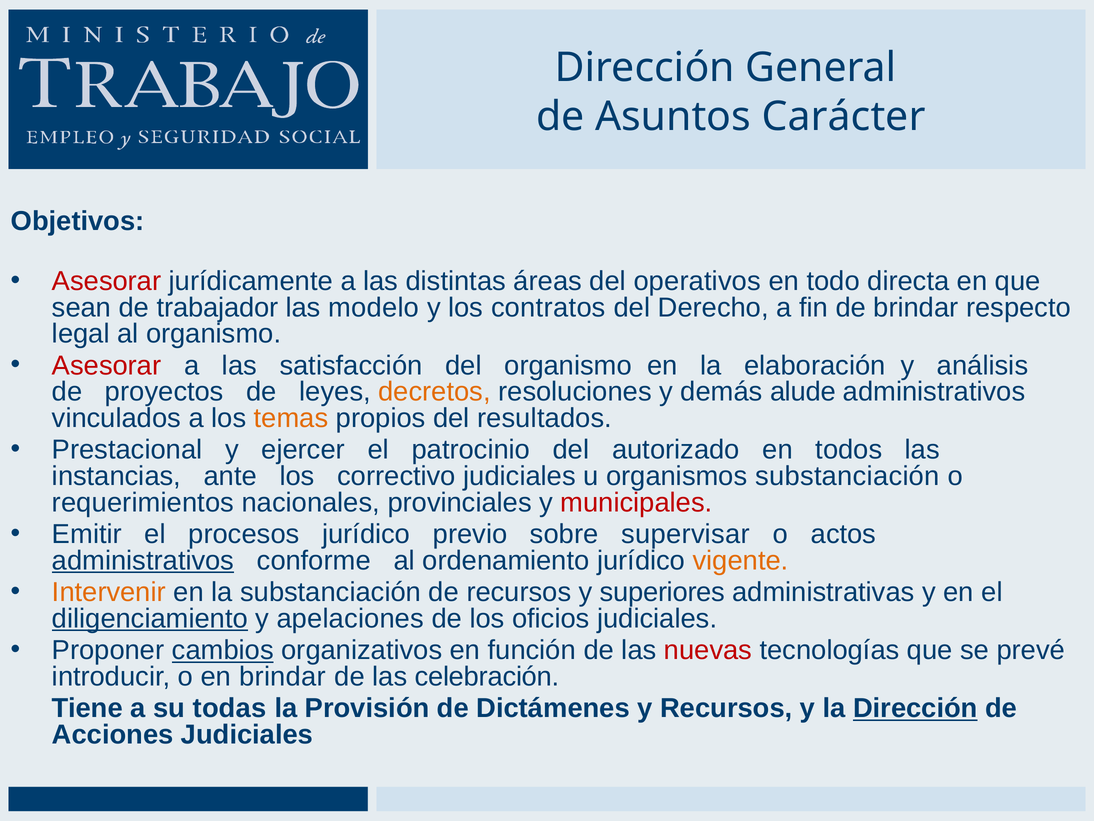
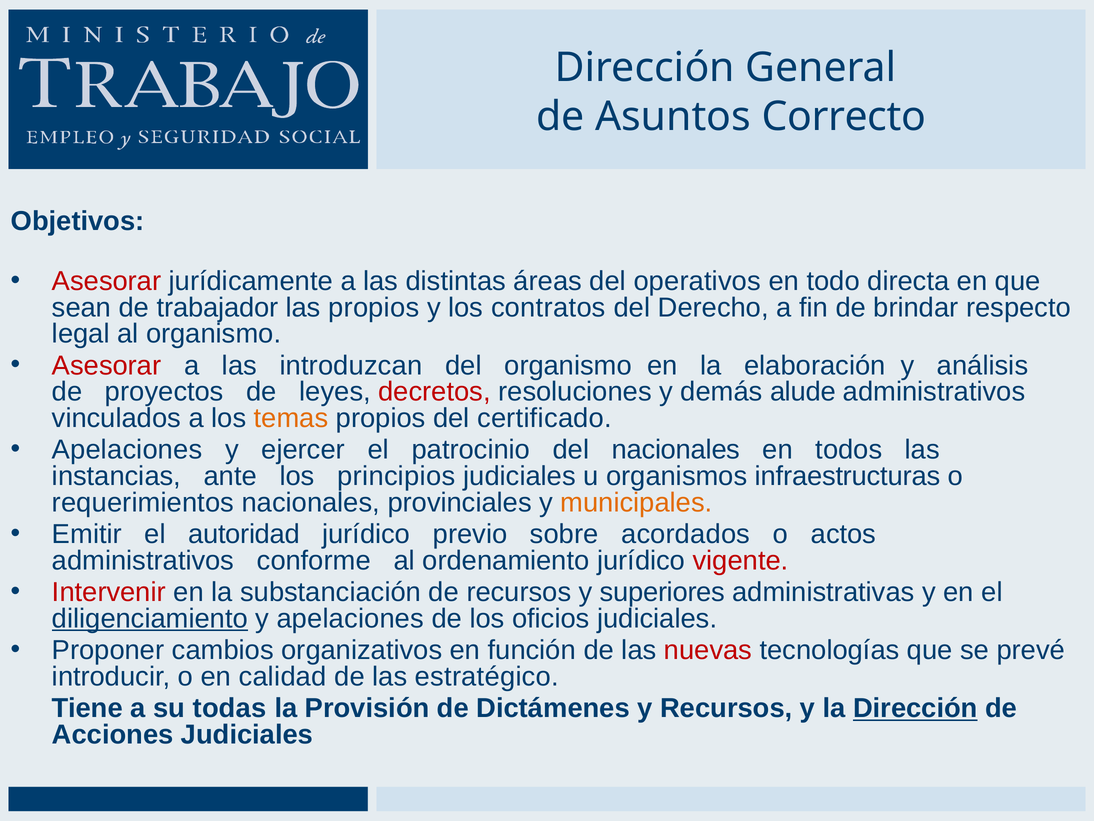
Carácter: Carácter -> Correcto
las modelo: modelo -> propios
satisfacción: satisfacción -> introduzcan
decretos colour: orange -> red
resultados: resultados -> certificado
Prestacional at (127, 450): Prestacional -> Apelaciones
del autorizado: autorizado -> nacionales
correctivo: correctivo -> principios
organismos substanciación: substanciación -> infraestructuras
municipales colour: red -> orange
procesos: procesos -> autoridad
supervisar: supervisar -> acordados
administrativos at (143, 560) underline: present -> none
vigente colour: orange -> red
Intervenir colour: orange -> red
cambios underline: present -> none
en brindar: brindar -> calidad
celebración: celebración -> estratégico
